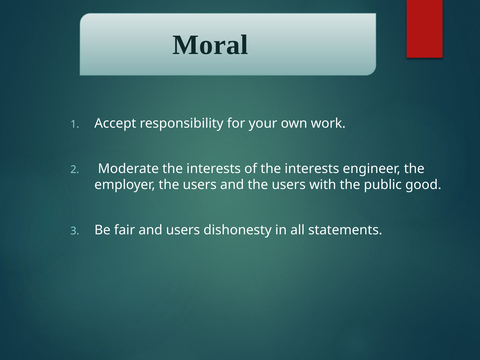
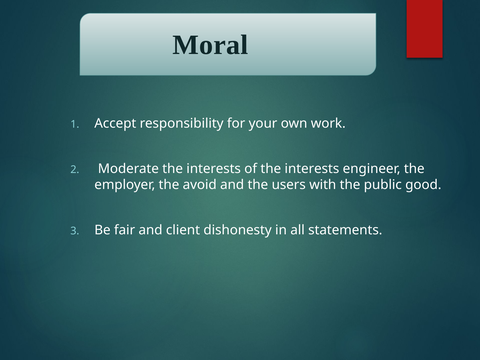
employer the users: users -> avoid
and users: users -> client
